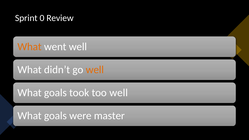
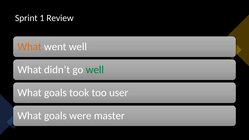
0: 0 -> 1
well at (95, 70) colour: orange -> green
too well: well -> user
